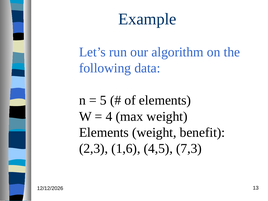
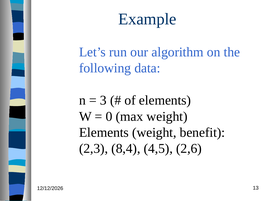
5: 5 -> 3
4: 4 -> 0
1,6: 1,6 -> 8,4
7,3: 7,3 -> 2,6
